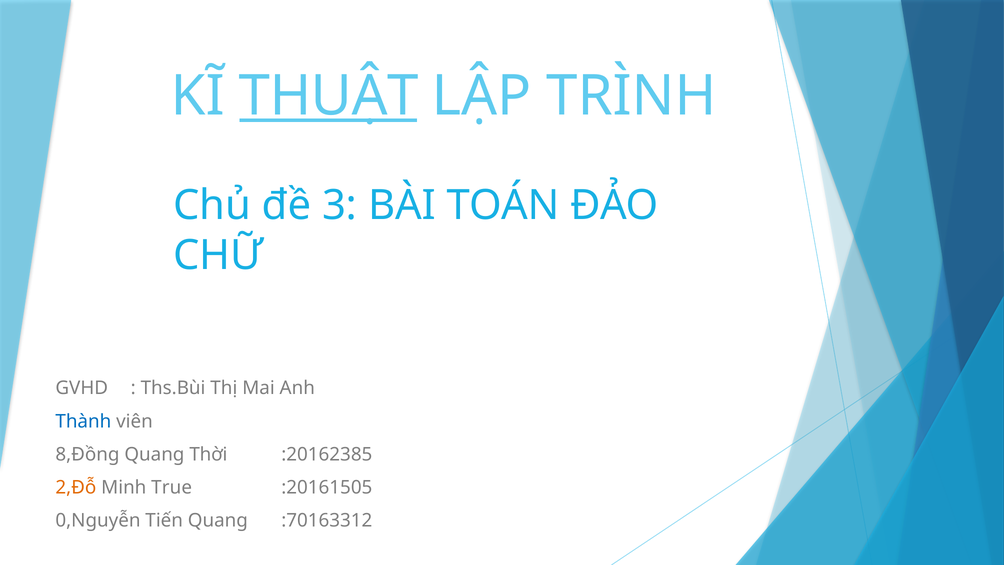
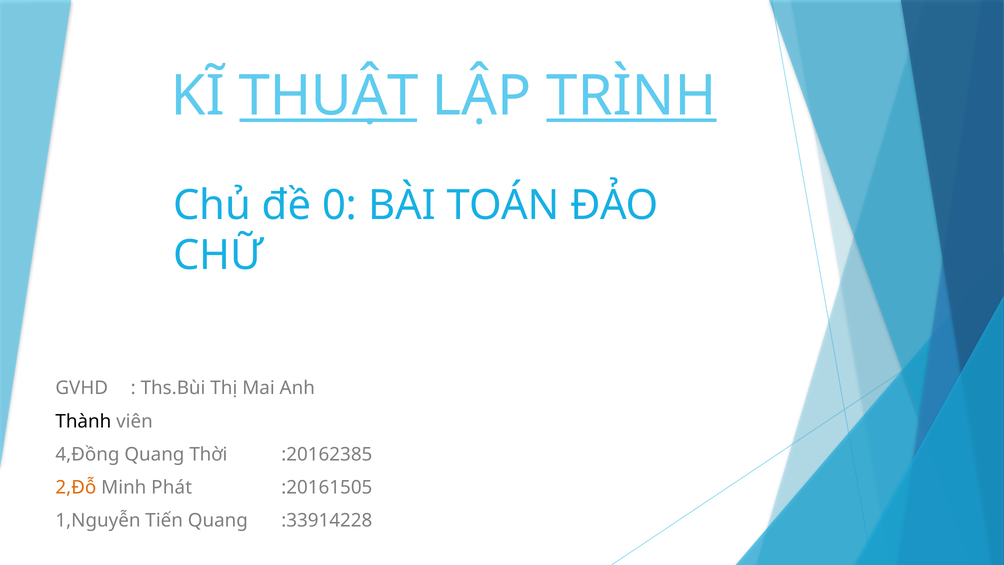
TRÌNH underline: none -> present
3: 3 -> 0
Thành colour: blue -> black
8,Đồng: 8,Đồng -> 4,Đồng
True: True -> Phát
0,Nguyễn: 0,Nguyễn -> 1,Nguyễn
:70163312: :70163312 -> :33914228
